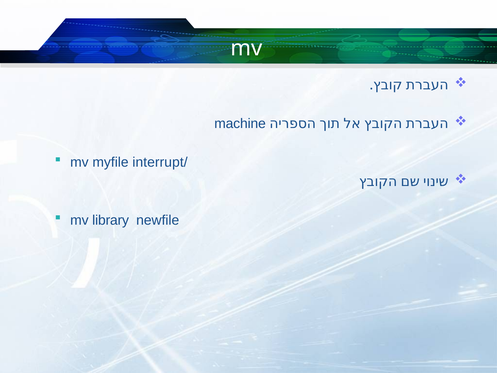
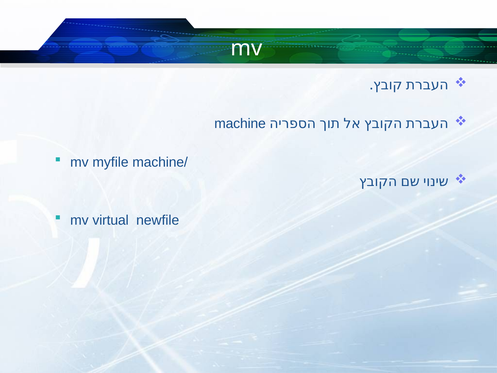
interrupt/: interrupt/ -> machine/
library: library -> virtual
